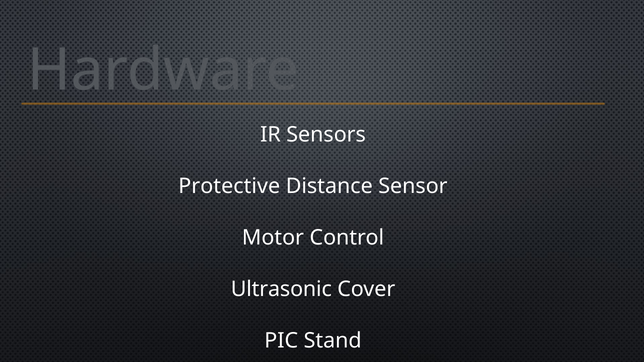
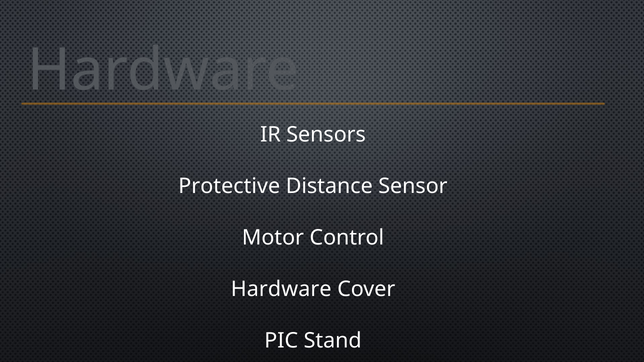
Ultrasonic at (281, 289): Ultrasonic -> Hardware
